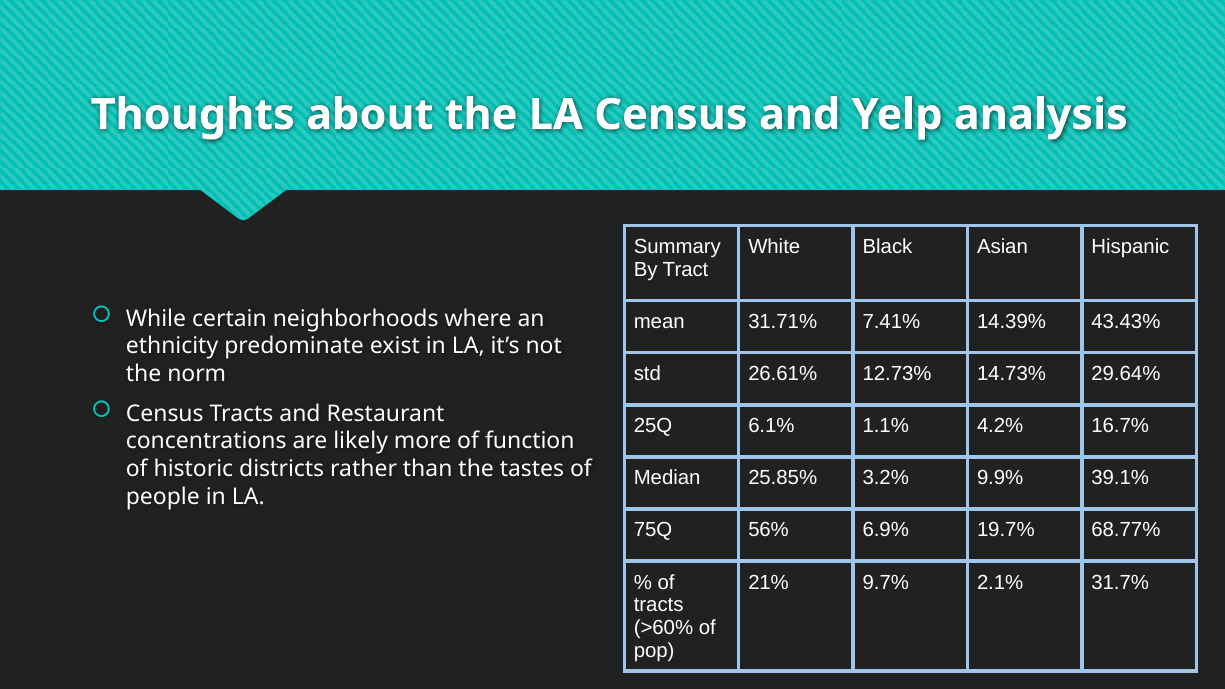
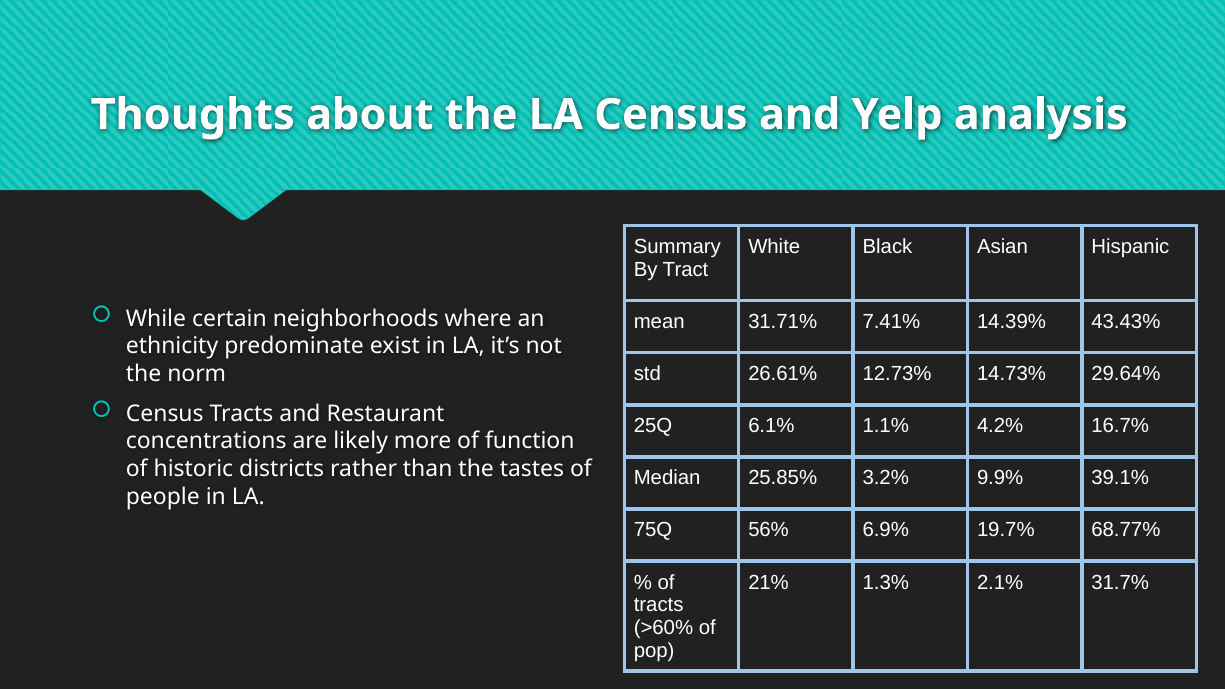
9.7%: 9.7% -> 1.3%
